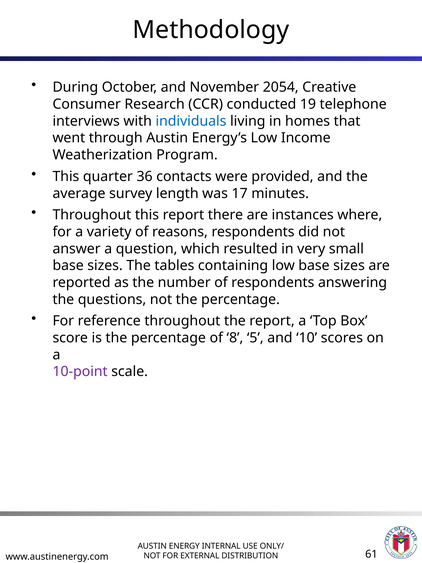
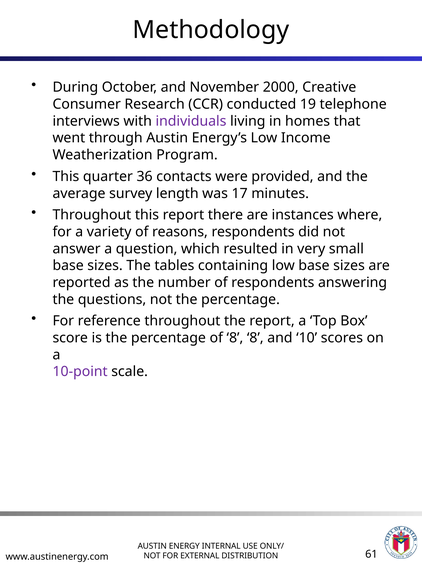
2054: 2054 -> 2000
individuals colour: blue -> purple
8 5: 5 -> 8
